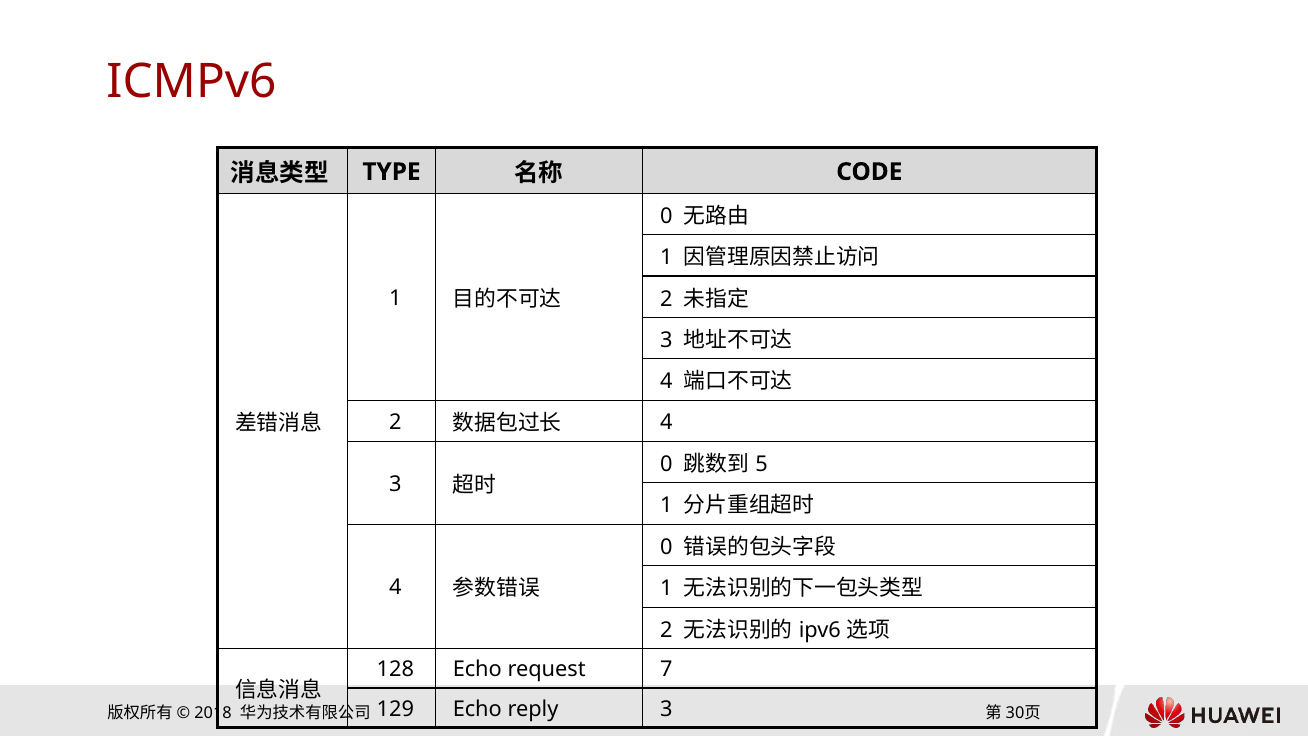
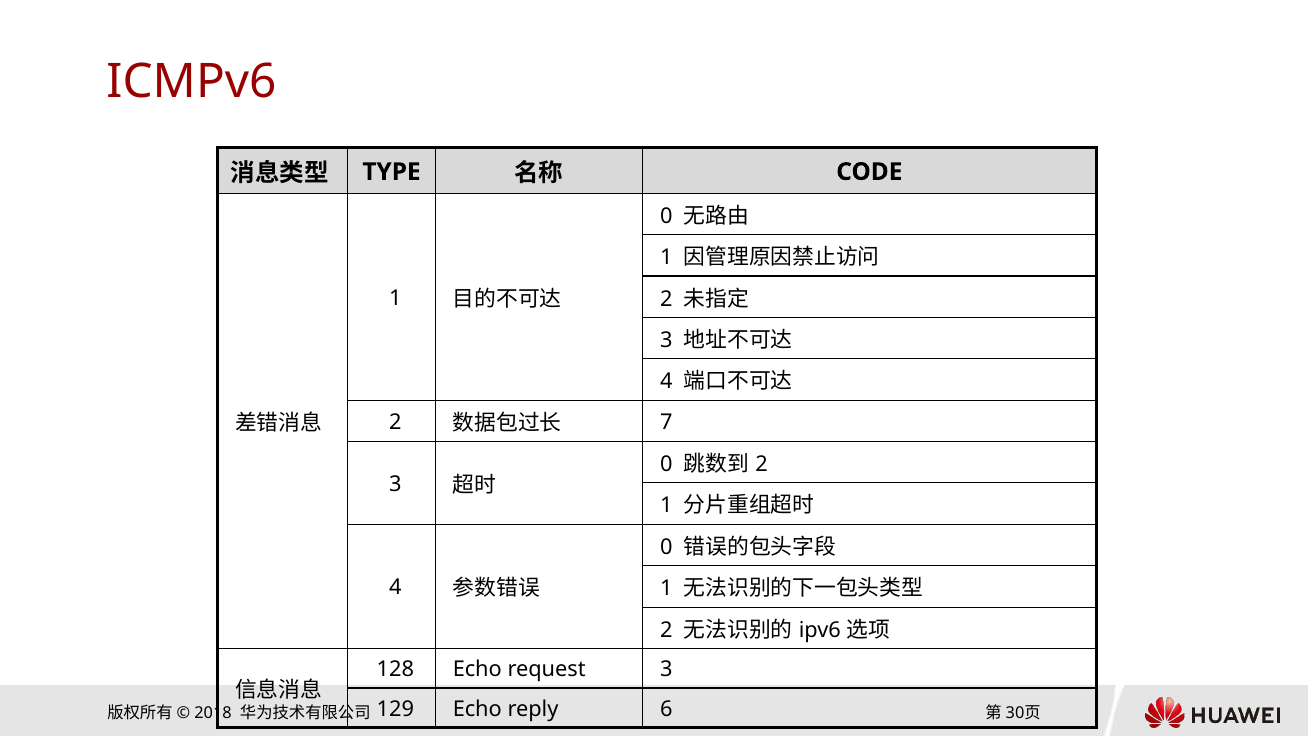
4 at (666, 422): 4 -> 7
5 at (762, 464): 5 -> 2
request 7: 7 -> 3
reply 3: 3 -> 6
